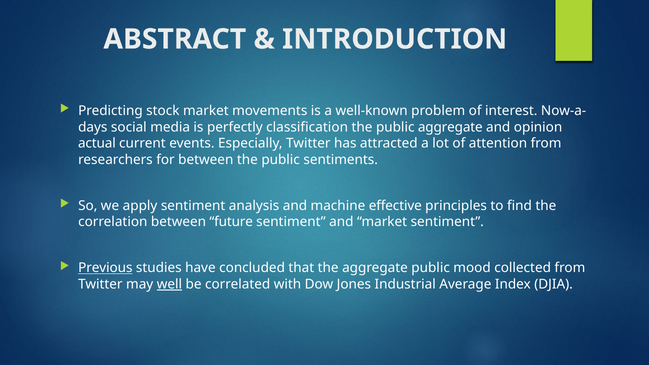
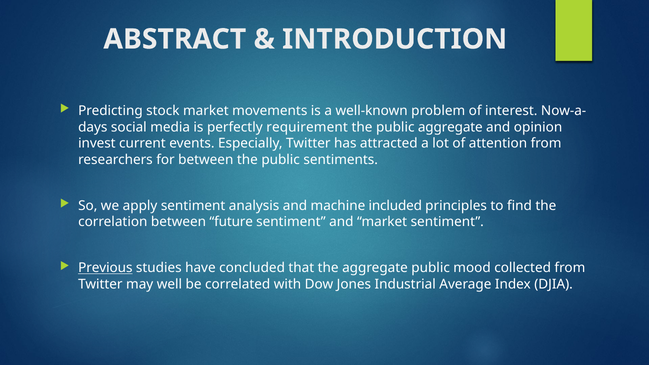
classification: classification -> requirement
actual: actual -> invest
effective: effective -> included
well underline: present -> none
